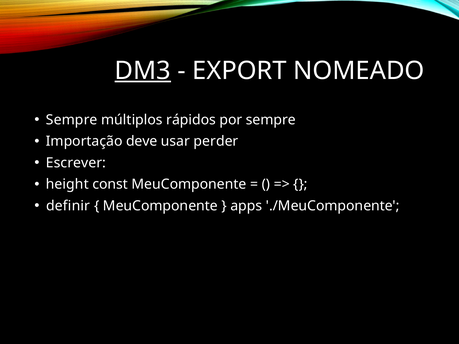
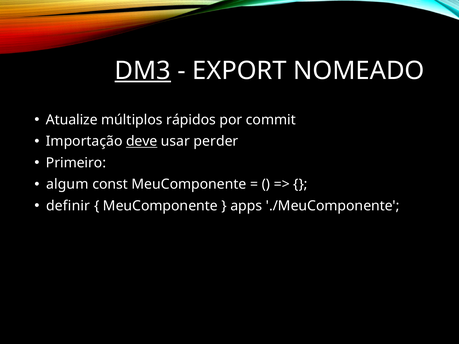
Sempre at (72, 120): Sempre -> Atualize
por sempre: sempre -> commit
deve underline: none -> present
Escrever: Escrever -> Primeiro
height: height -> algum
